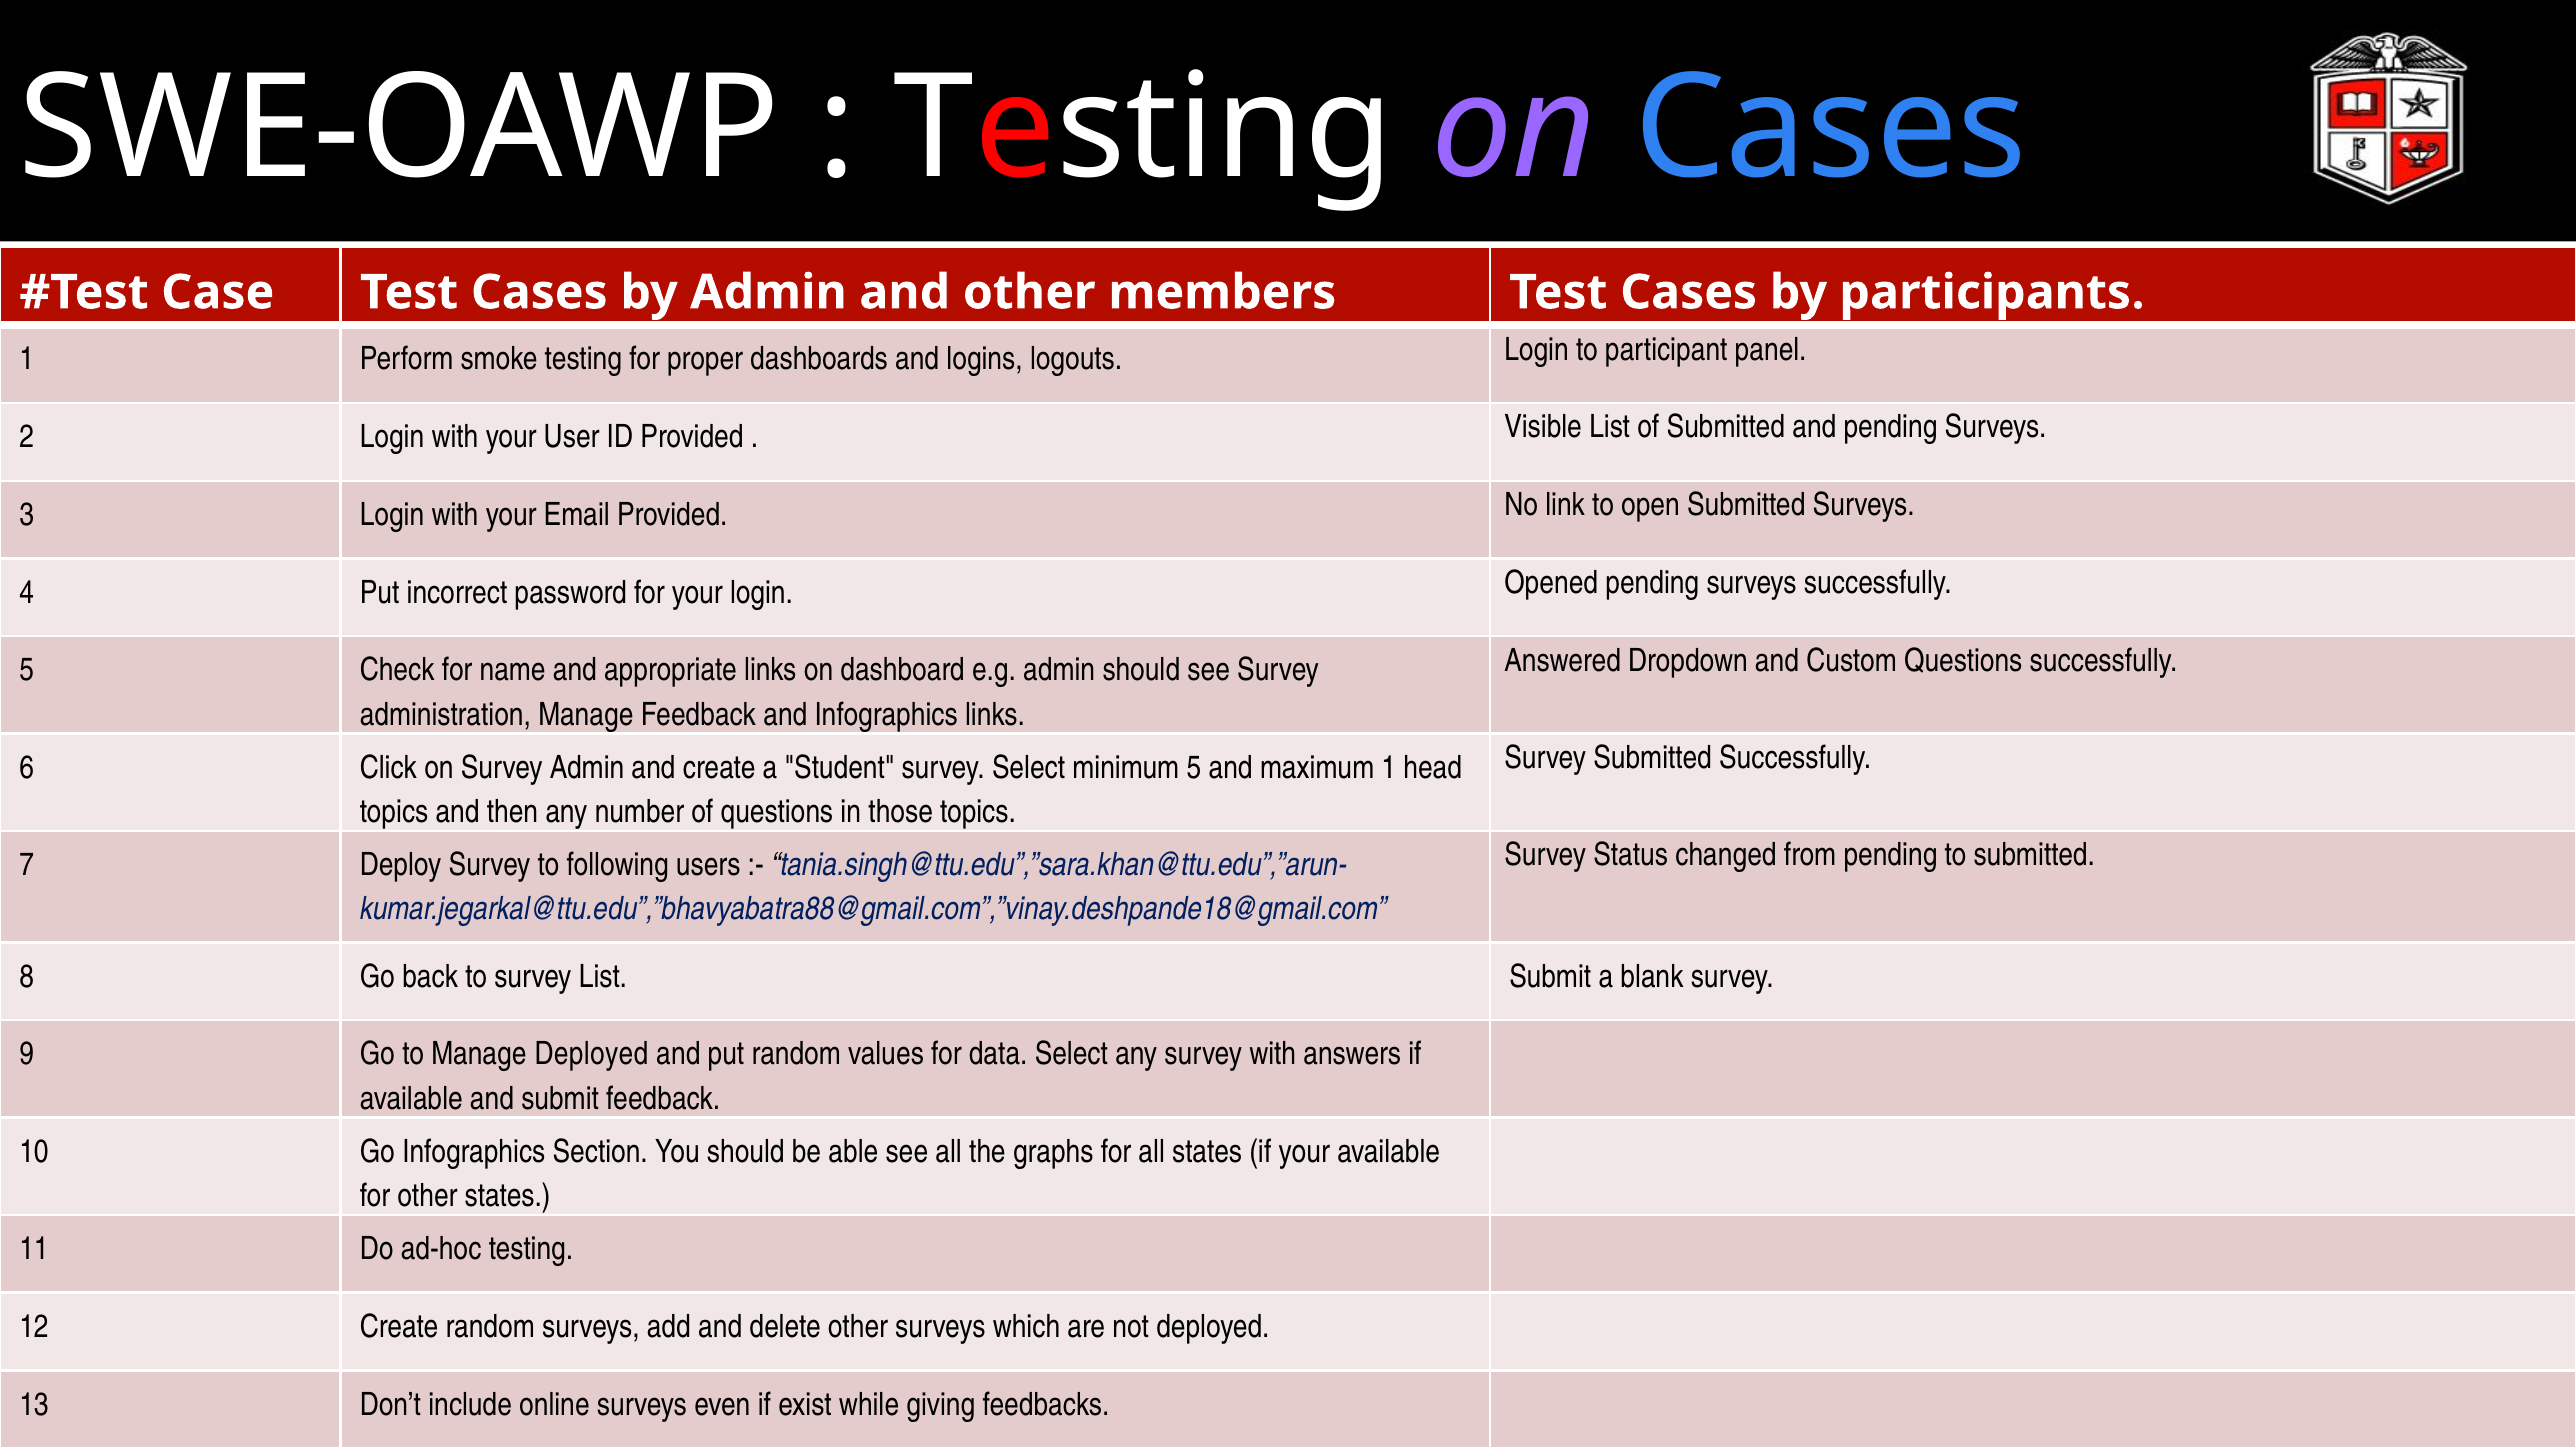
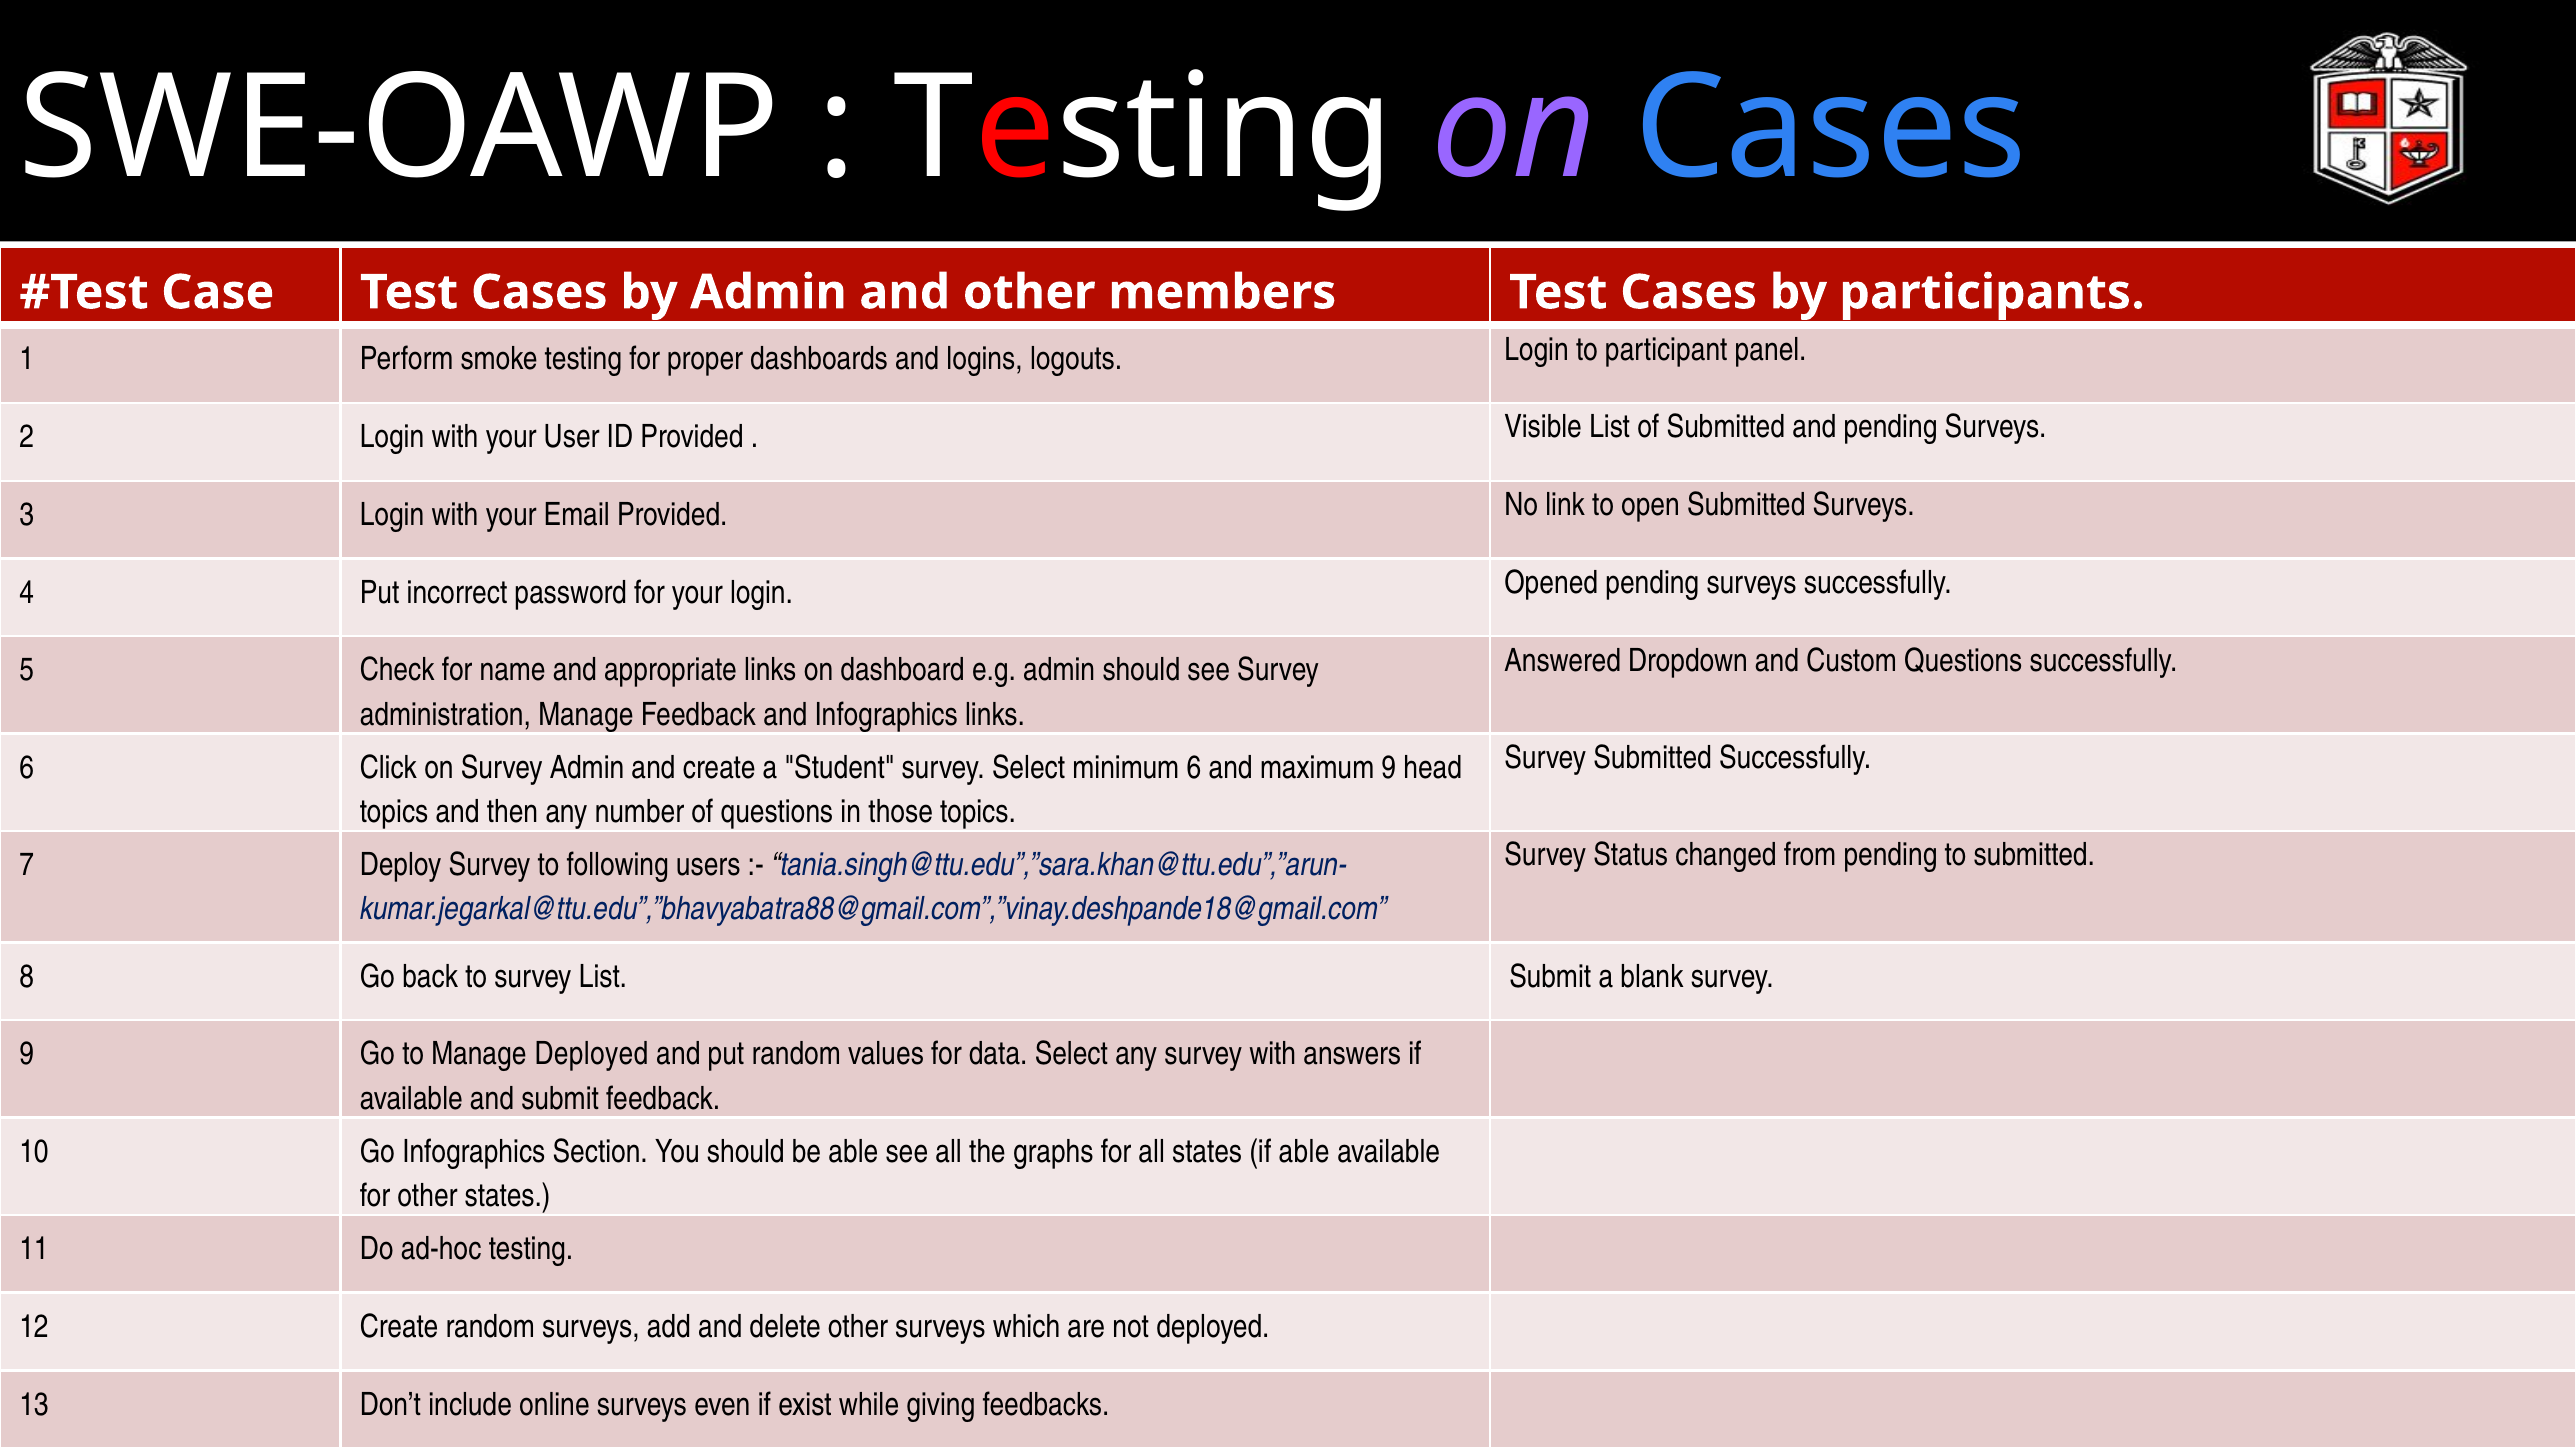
minimum 5: 5 -> 6
maximum 1: 1 -> 9
if your: your -> able
